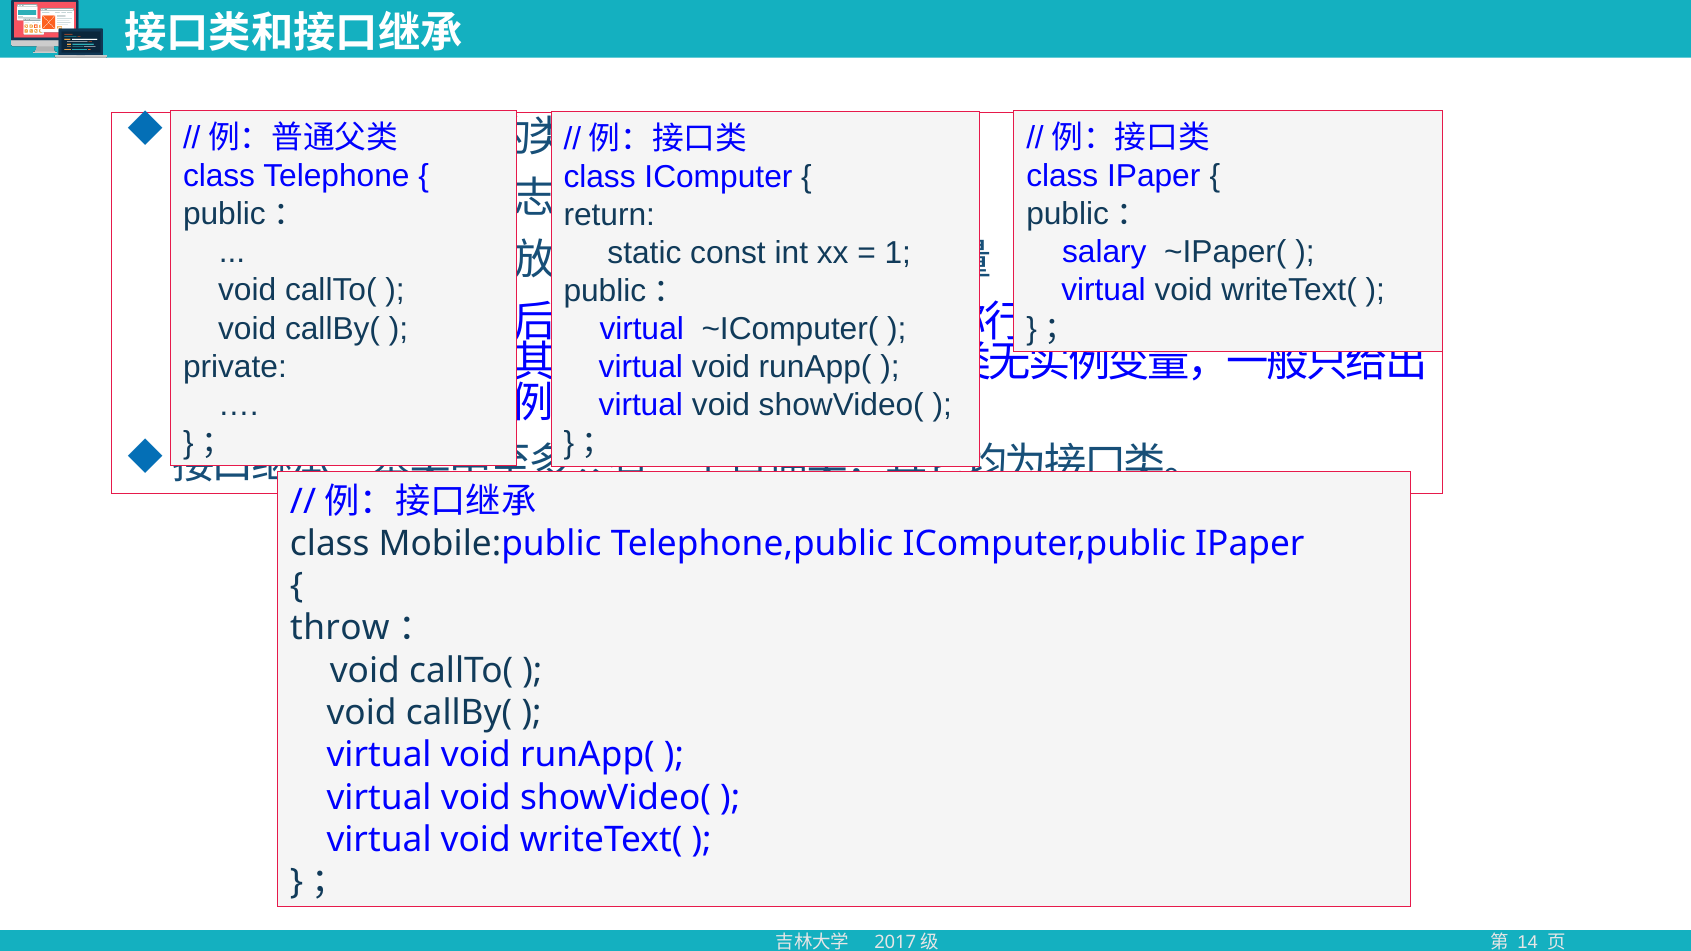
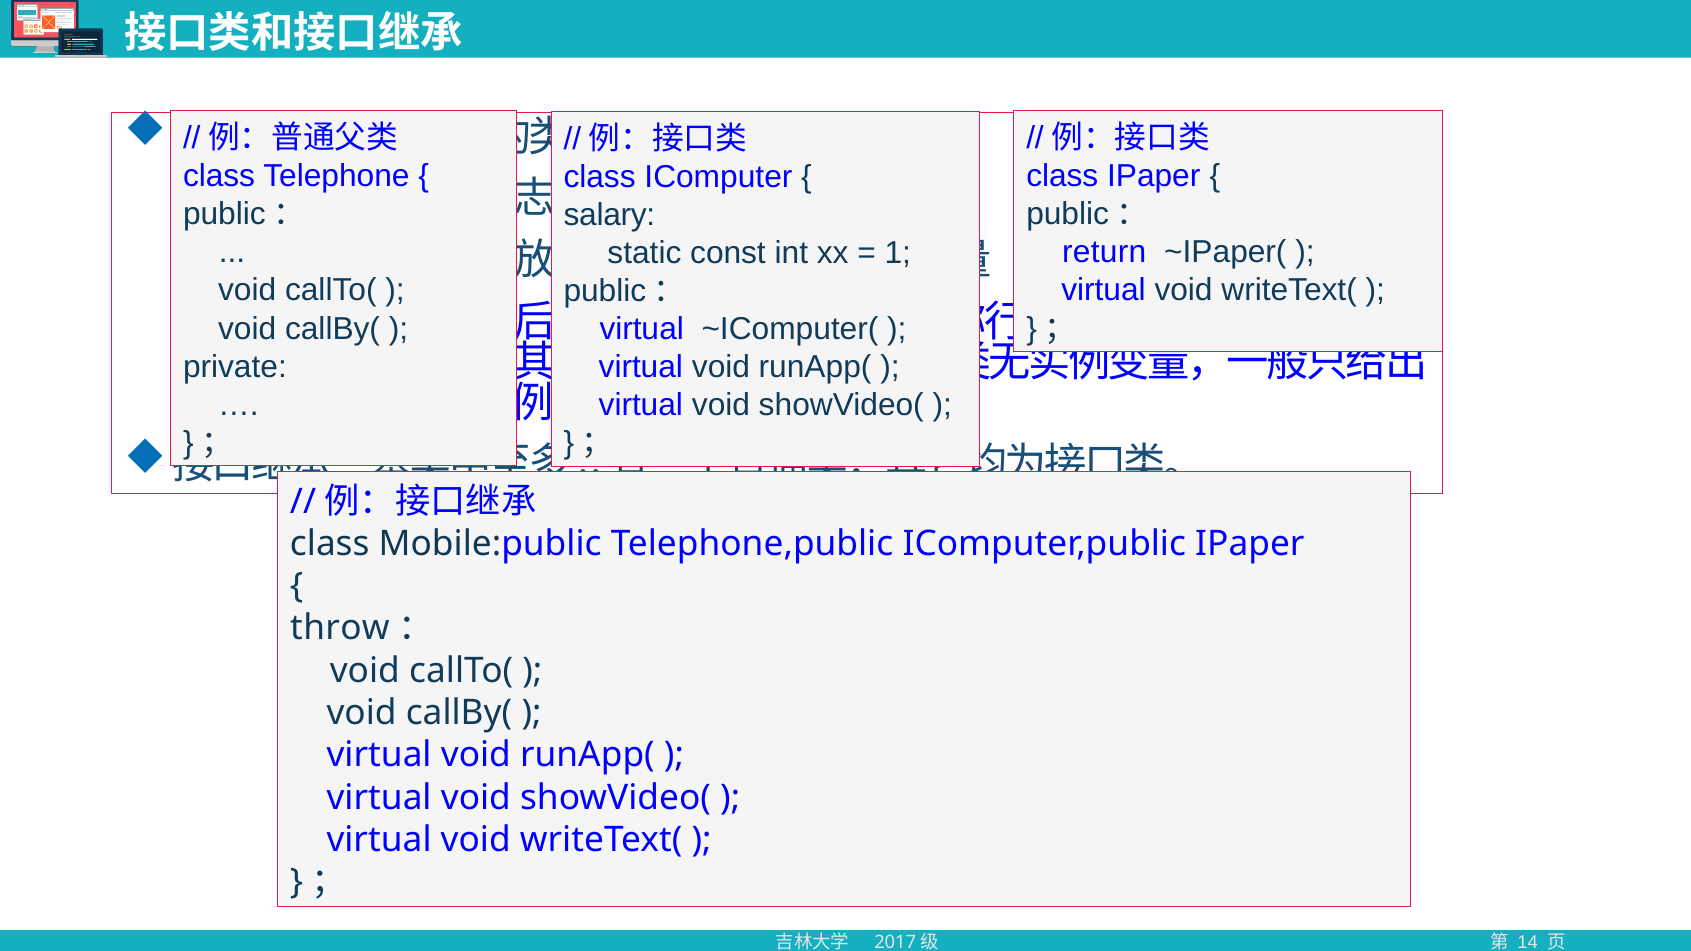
return: return -> salary
salary: salary -> return
